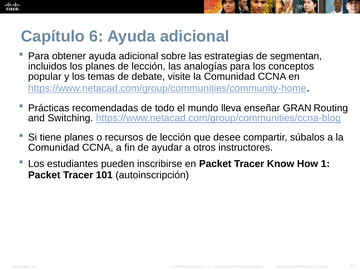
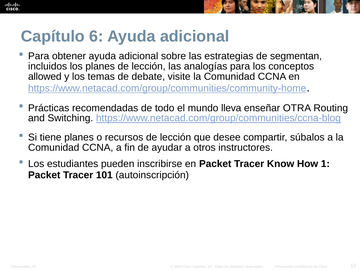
popular: popular -> allowed
GRAN: GRAN -> OTRA
